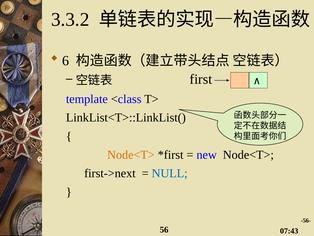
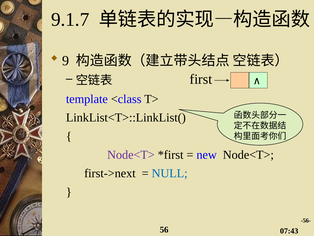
3.3.2: 3.3.2 -> 9.1.7
6: 6 -> 9
Node<T> at (131, 155) colour: orange -> purple
